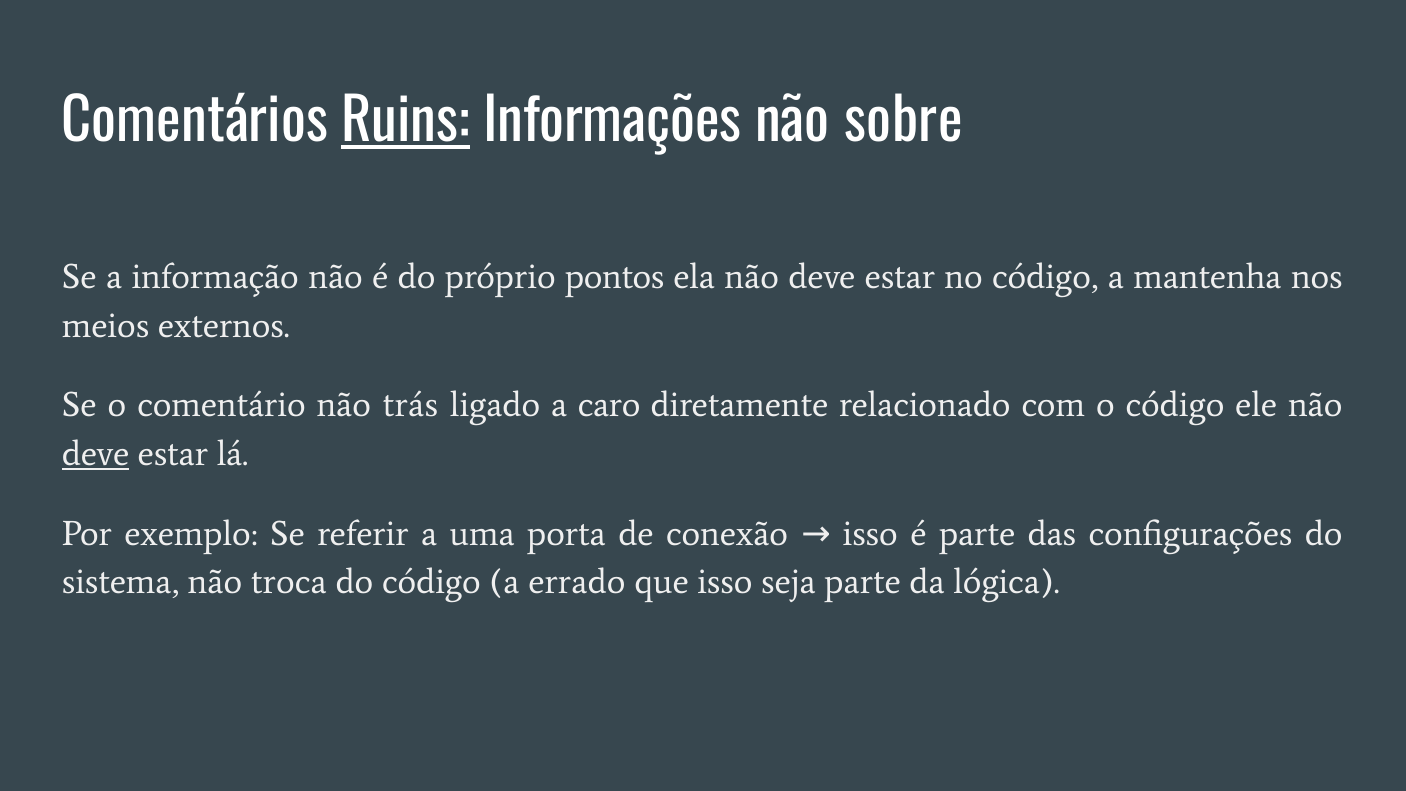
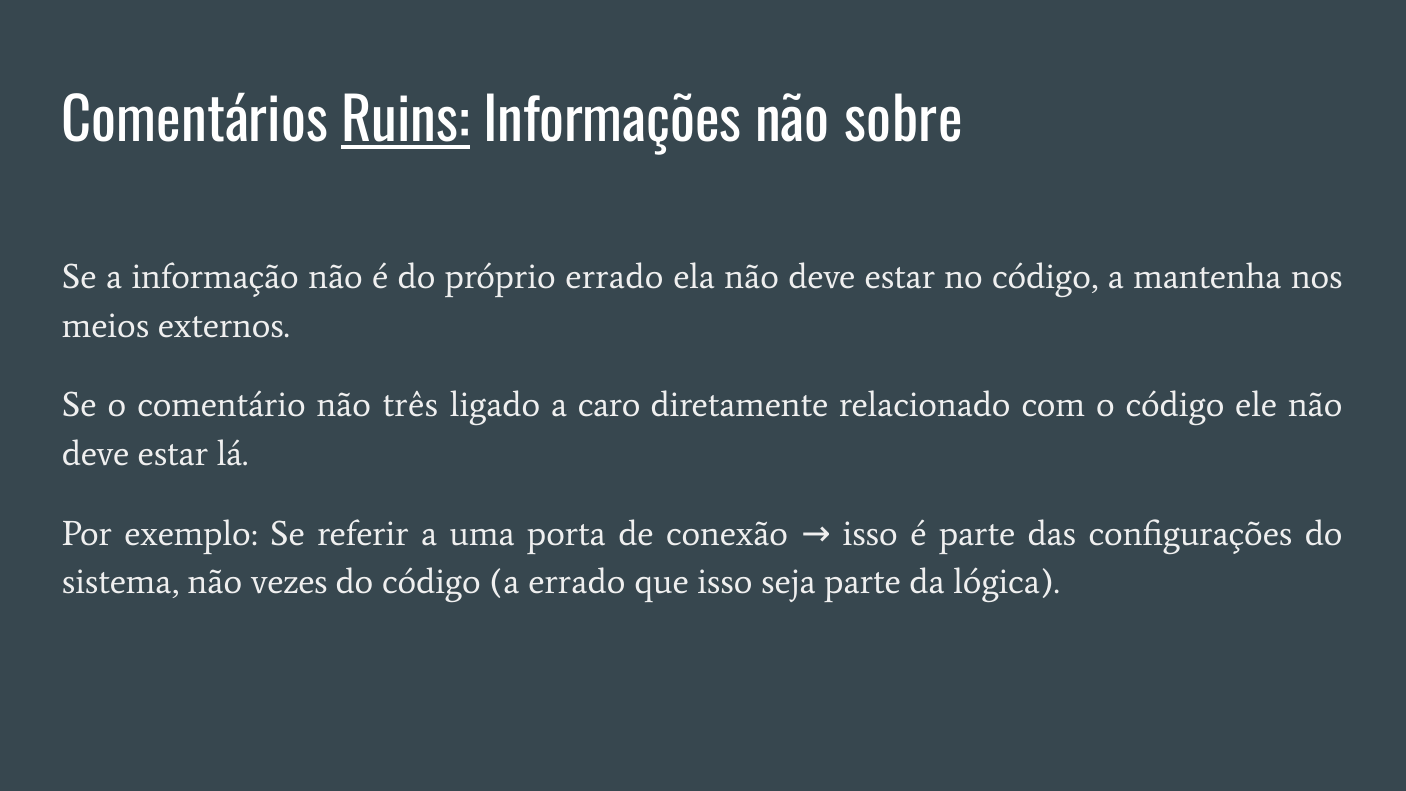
próprio pontos: pontos -> errado
trás: trás -> três
deve at (96, 454) underline: present -> none
troca: troca -> vezes
